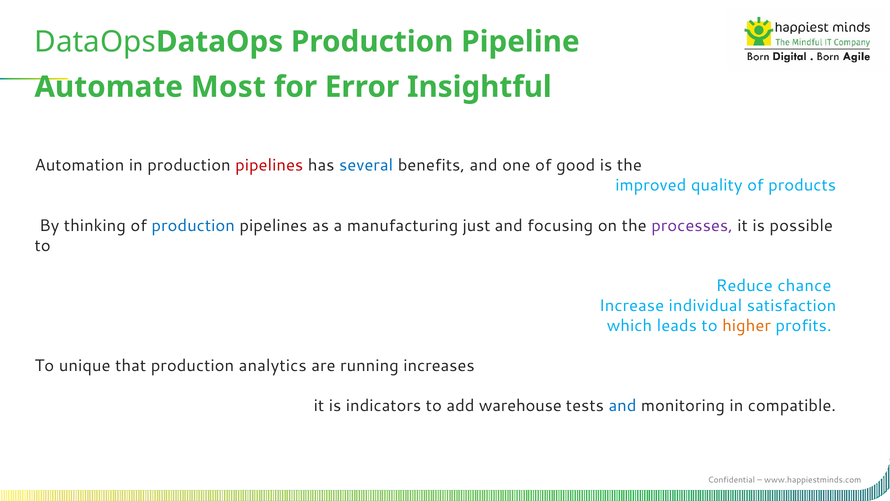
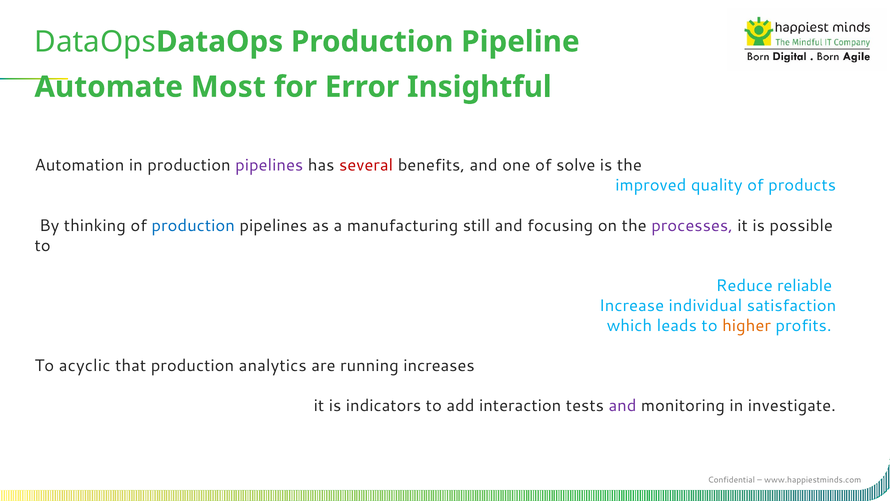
pipelines at (269, 165) colour: red -> purple
several colour: blue -> red
good: good -> solve
just: just -> still
chance: chance -> reliable
unique: unique -> acyclic
warehouse: warehouse -> interaction
and at (622, 406) colour: blue -> purple
compatible: compatible -> investigate
